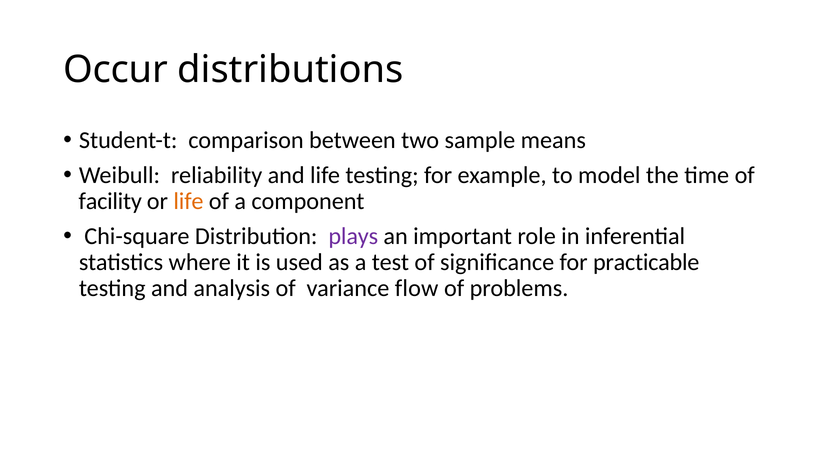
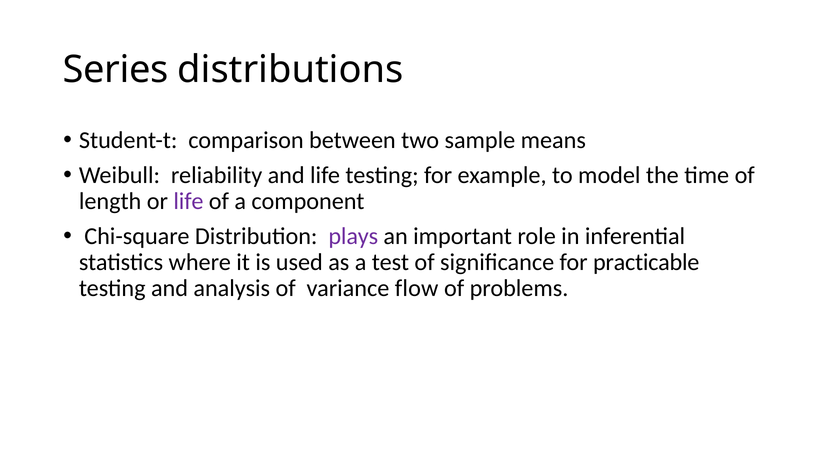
Occur: Occur -> Series
facility: facility -> length
life at (189, 202) colour: orange -> purple
